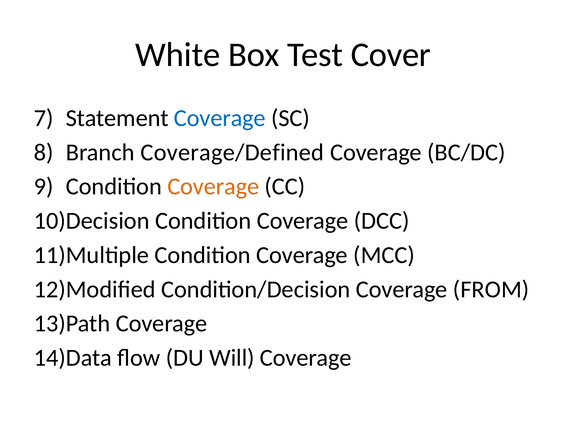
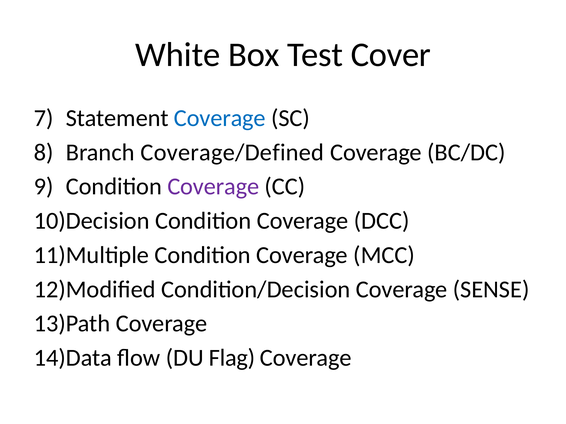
Coverage at (213, 187) colour: orange -> purple
FROM: FROM -> SENSE
Will: Will -> Flag
